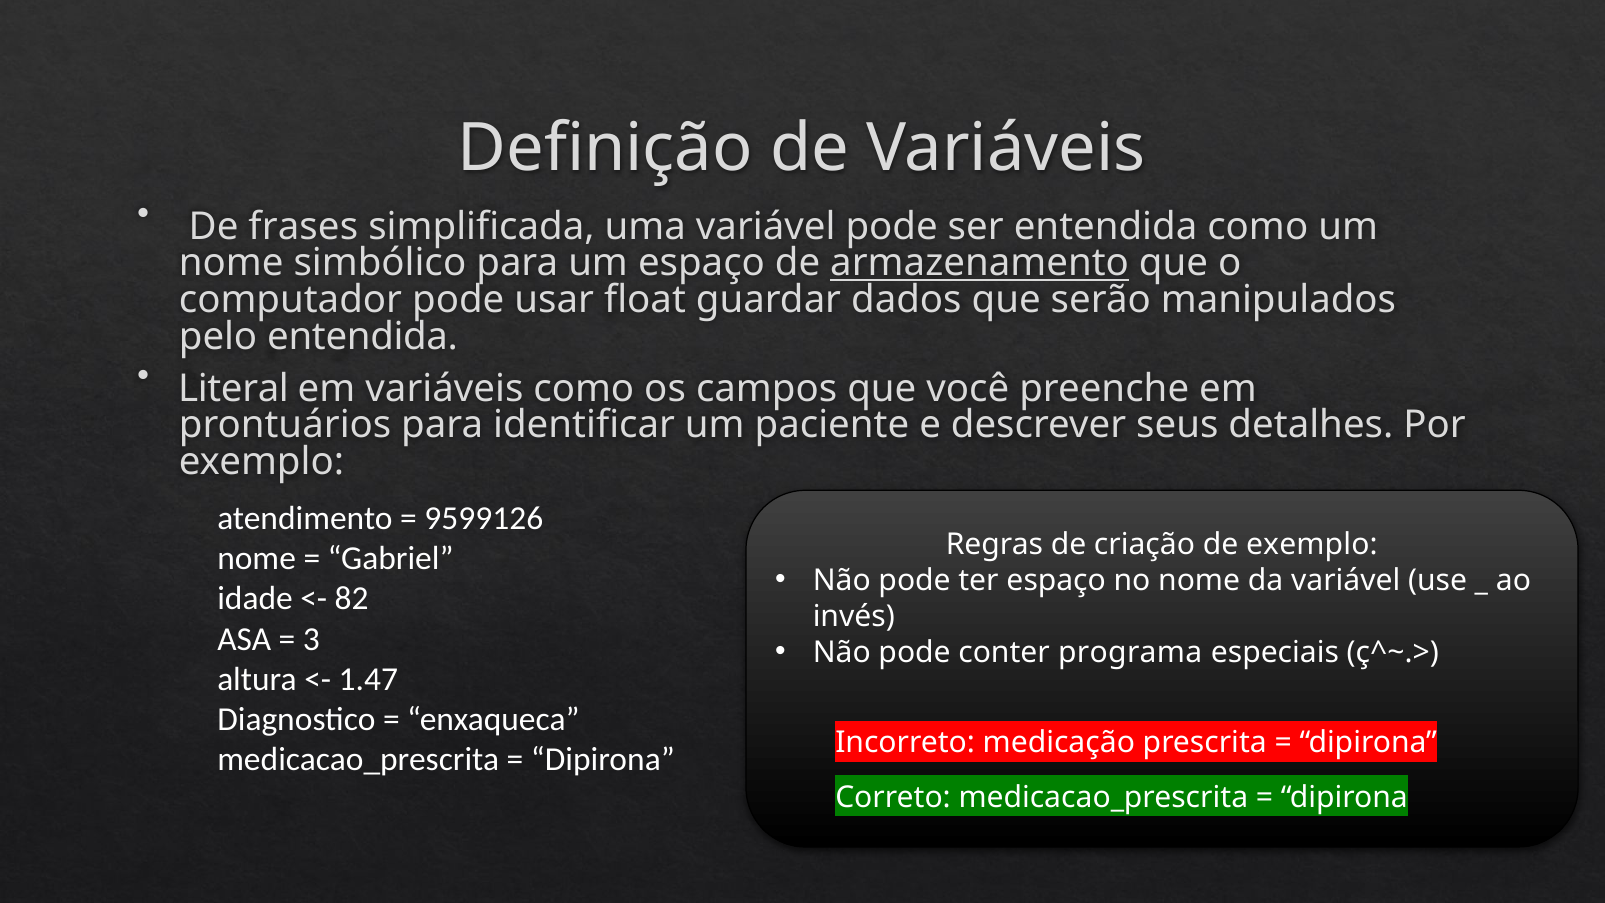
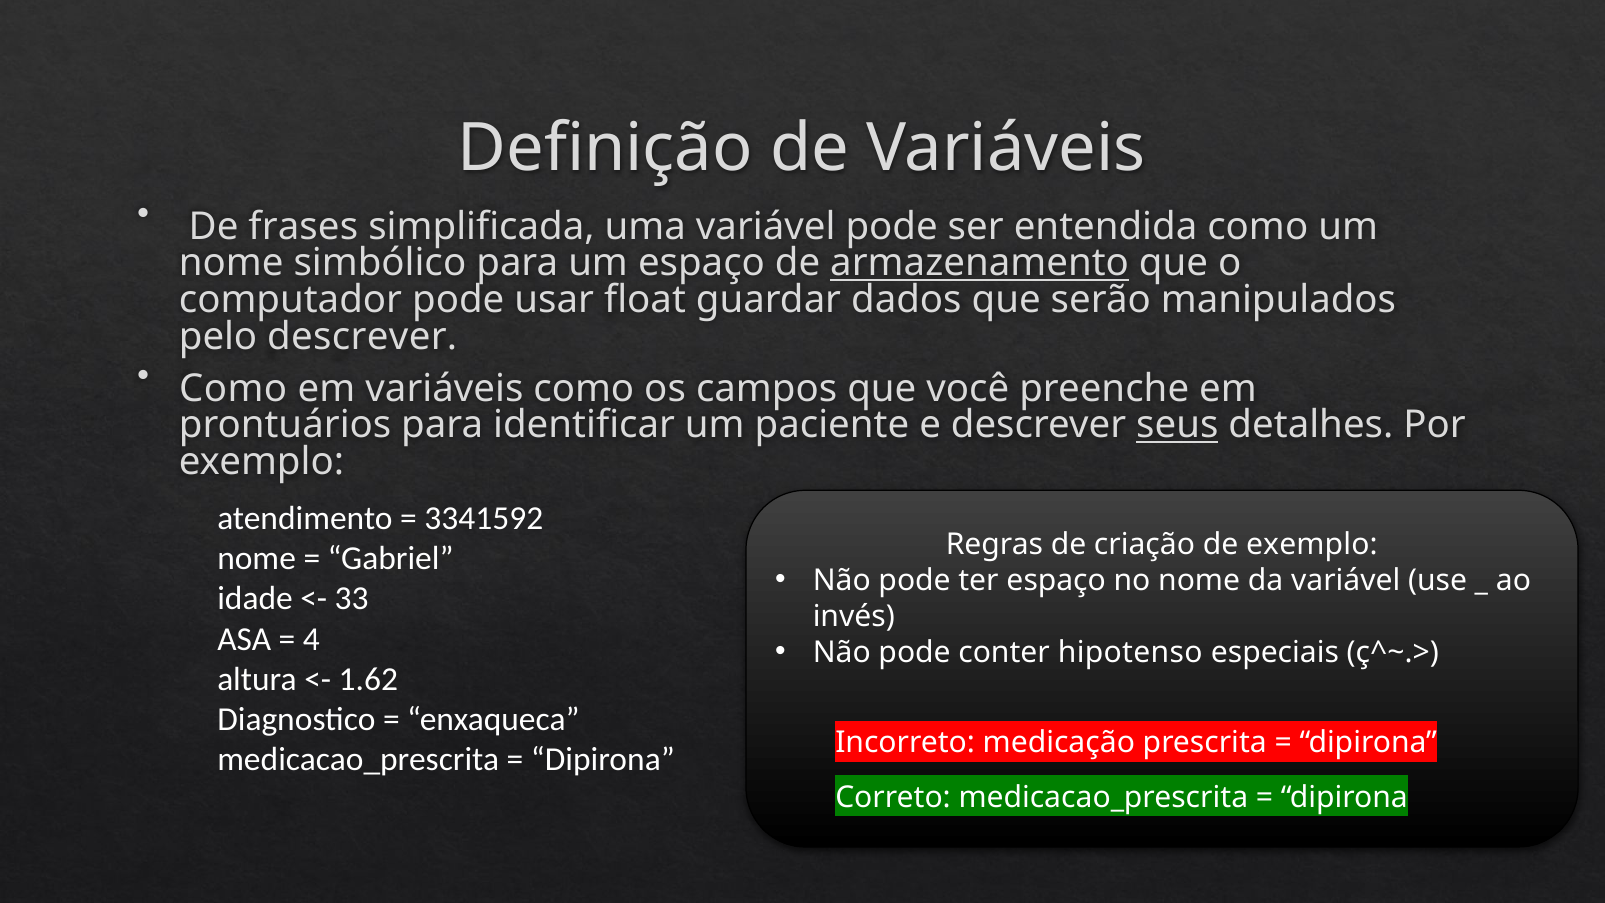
pelo entendida: entendida -> descrever
Literal at (234, 388): Literal -> Como
seus underline: none -> present
9599126: 9599126 -> 3341592
82: 82 -> 33
3: 3 -> 4
programa: programa -> hipotenso
1.47: 1.47 -> 1.62
